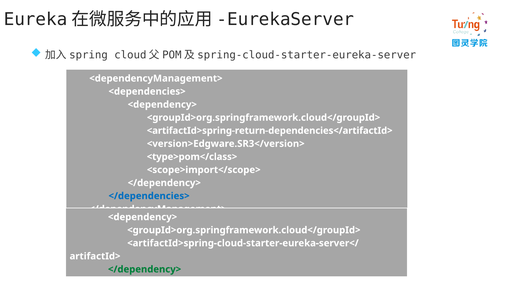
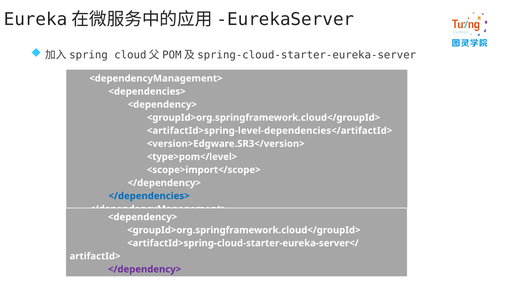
<artifactId>spring-return-dependencies</artifactId>: <artifactId>spring-return-dependencies</artifactId> -> <artifactId>spring-level-dependencies</artifactId>
<type>pom</class>: <type>pom</class> -> <type>pom</level>
</dependency> at (145, 269) colour: green -> purple
